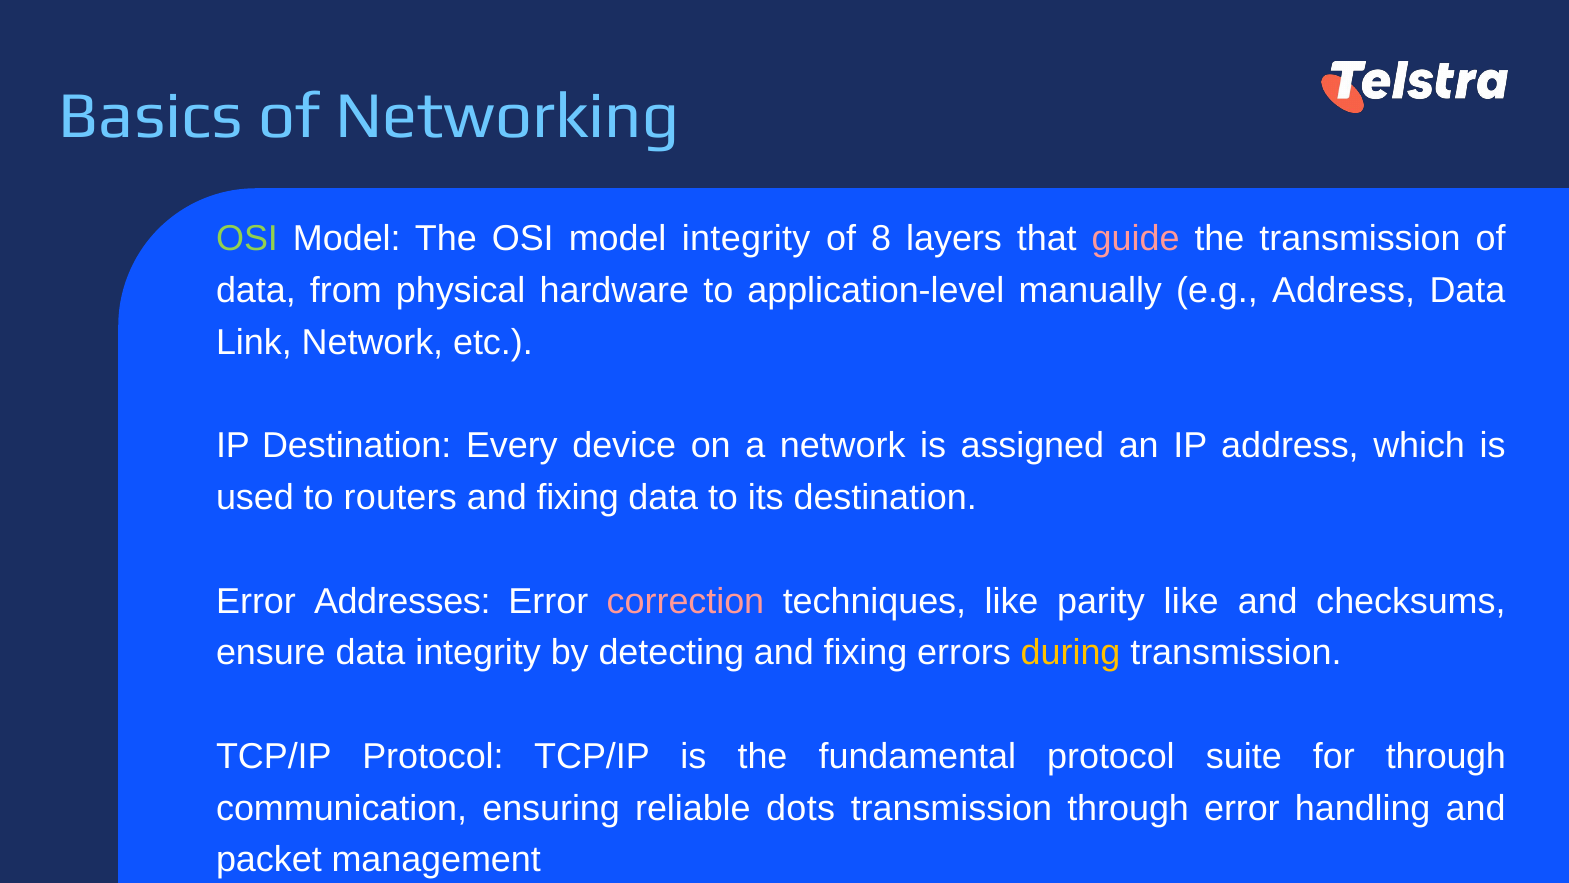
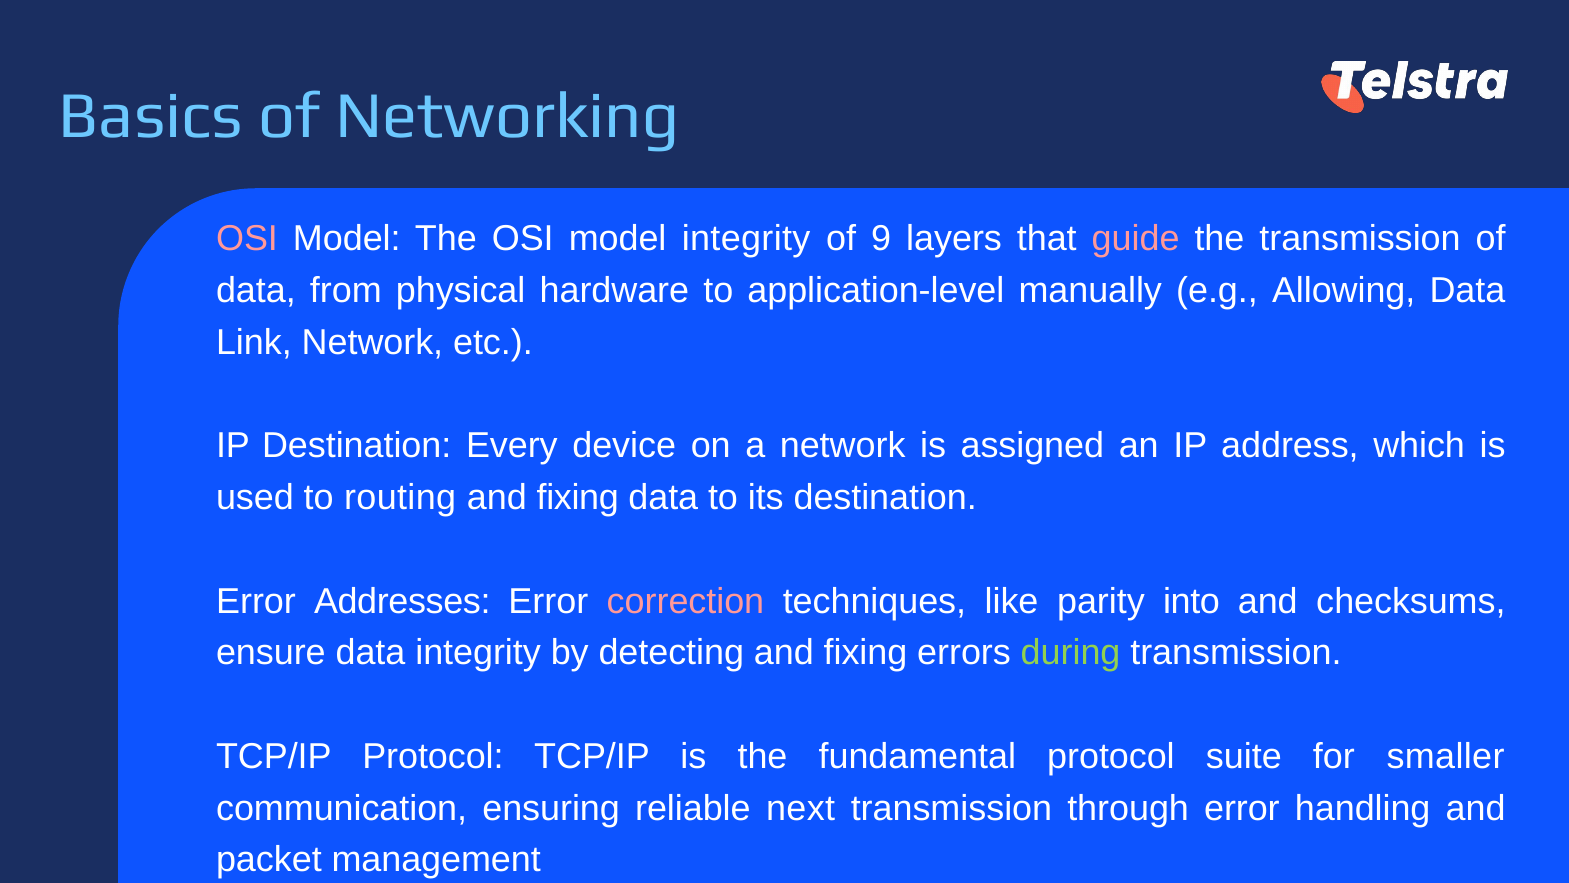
OSI at (247, 239) colour: light green -> pink
8: 8 -> 9
e.g Address: Address -> Allowing
routers: routers -> routing
parity like: like -> into
during colour: yellow -> light green
for through: through -> smaller
dots: dots -> next
